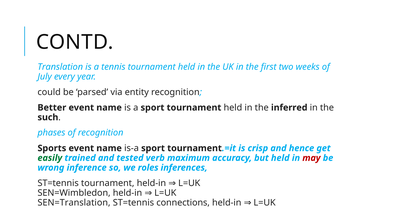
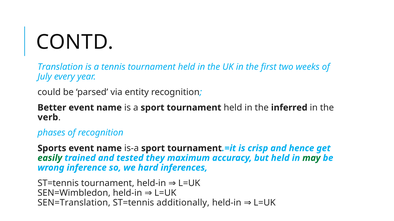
such: such -> verb
verb: verb -> they
may colour: red -> green
roles: roles -> hard
connections: connections -> additionally
